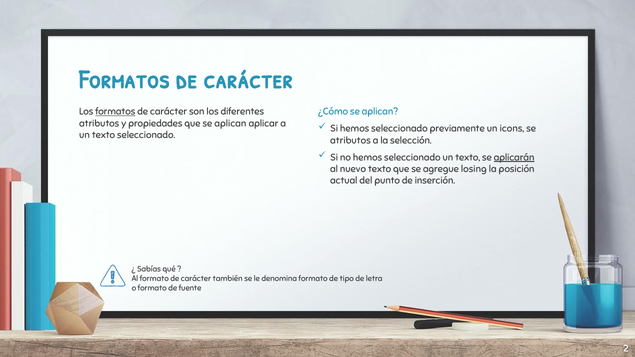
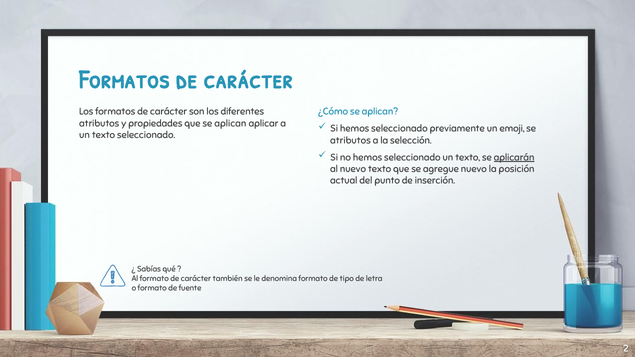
formatos at (115, 112) underline: present -> none
icons: icons -> emoji
agregue losing: losing -> nuevo
